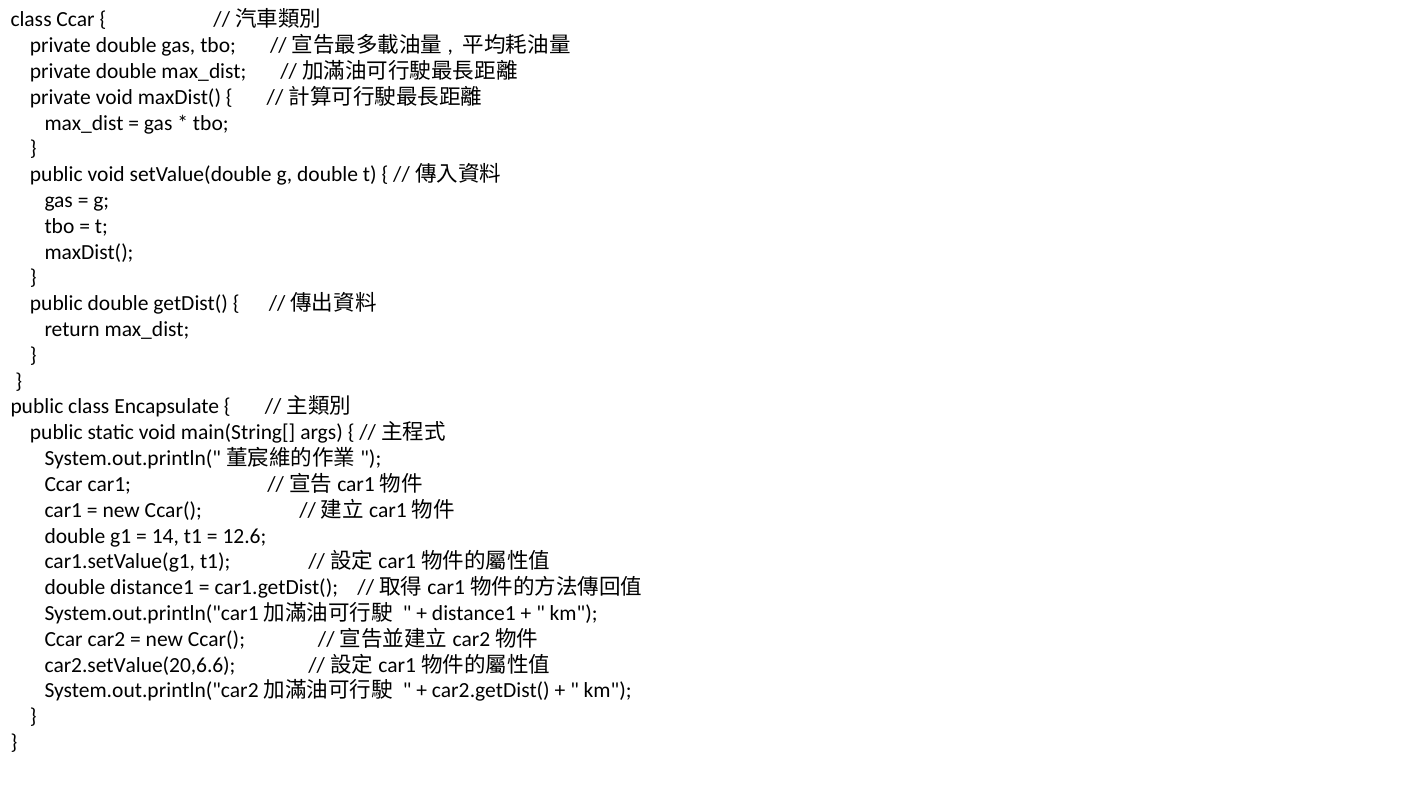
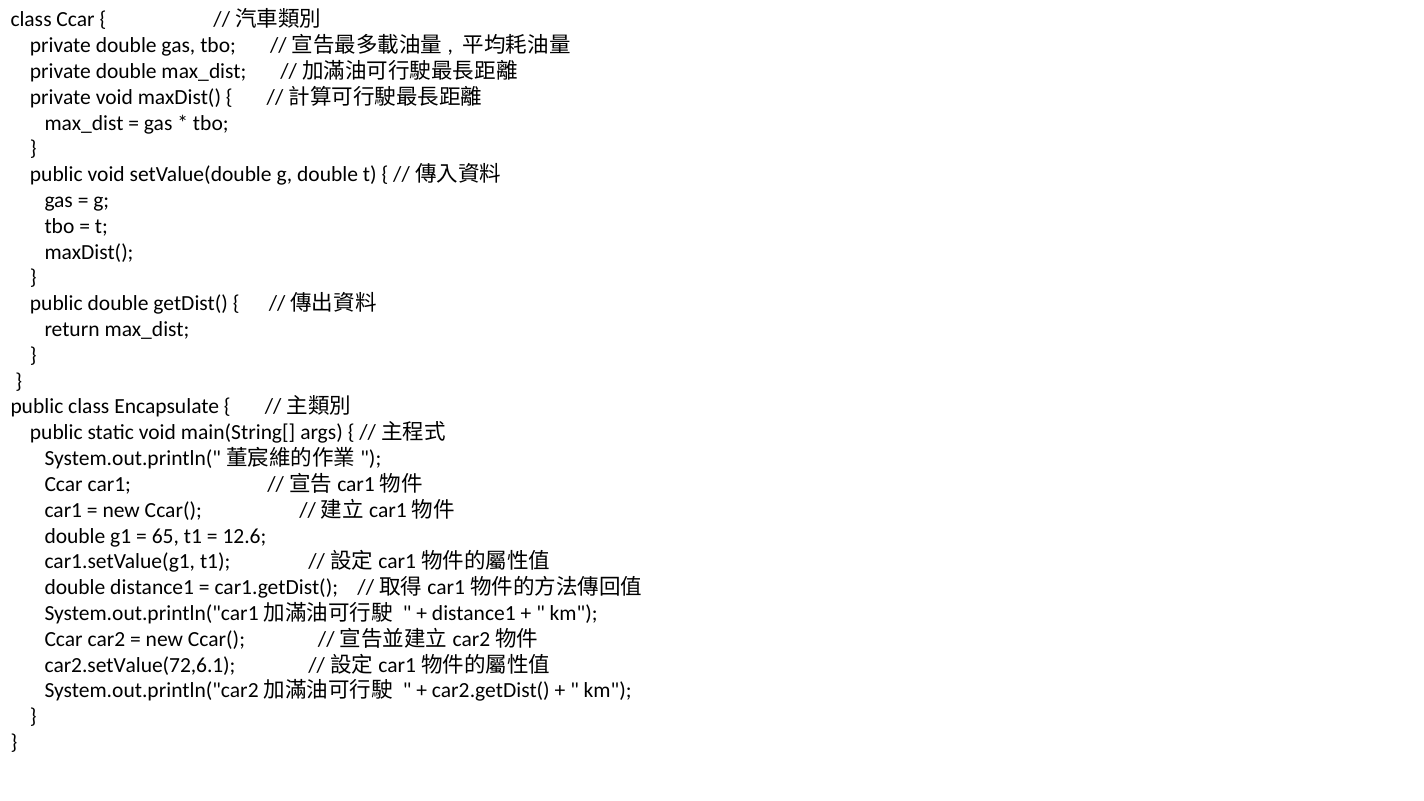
14: 14 -> 65
car2.setValue(20,6.6: car2.setValue(20,6.6 -> car2.setValue(72,6.1
